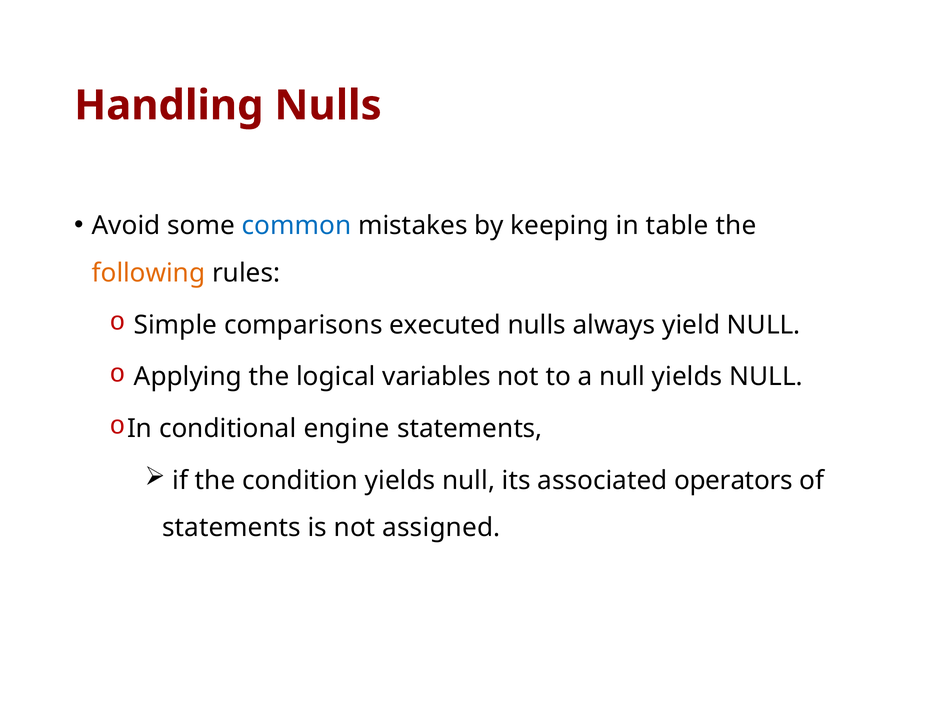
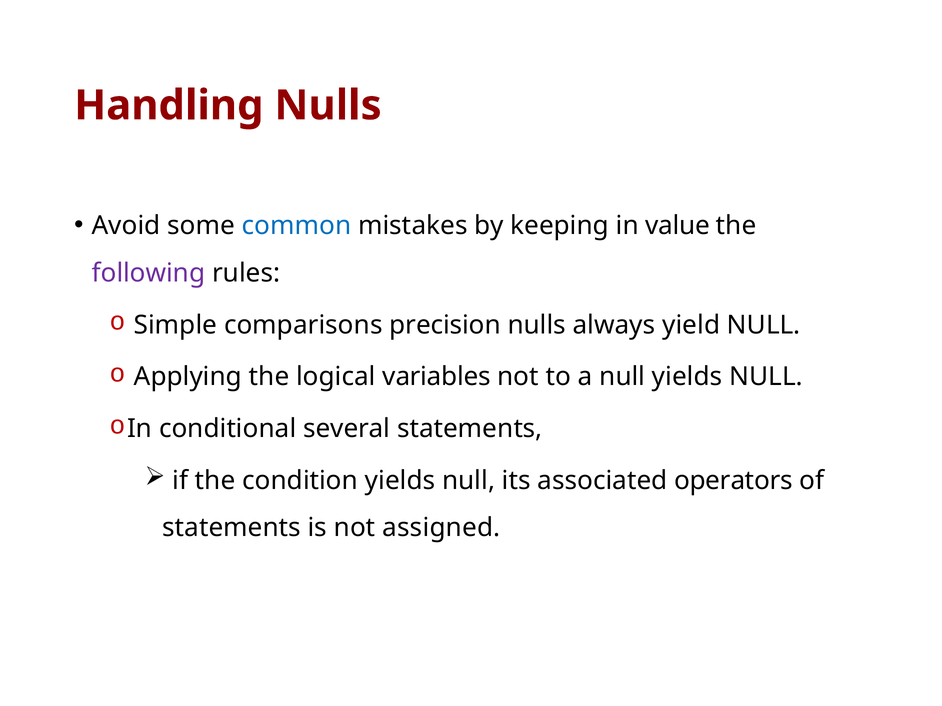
table: table -> value
following colour: orange -> purple
executed: executed -> precision
engine: engine -> several
